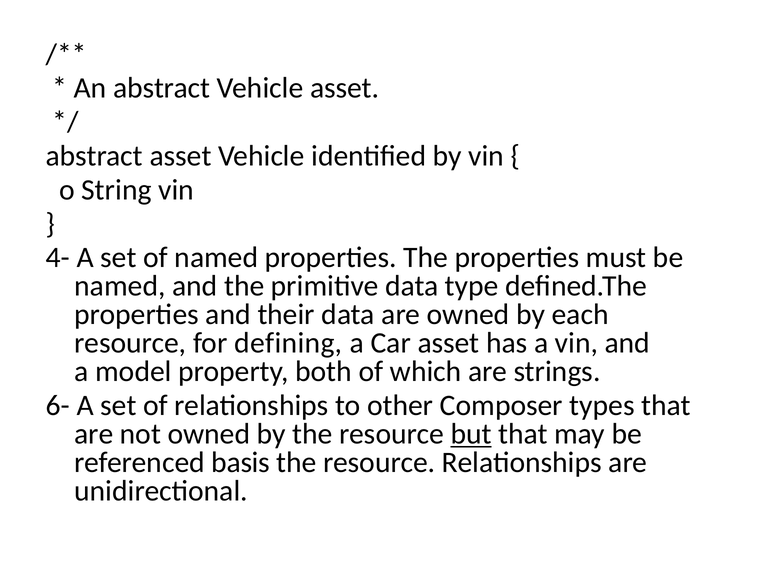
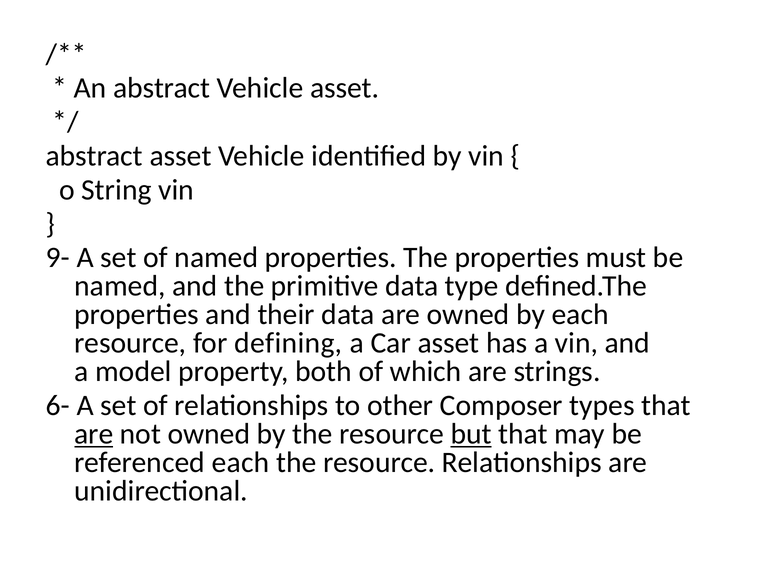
4-: 4- -> 9-
are at (94, 434) underline: none -> present
referenced basis: basis -> each
